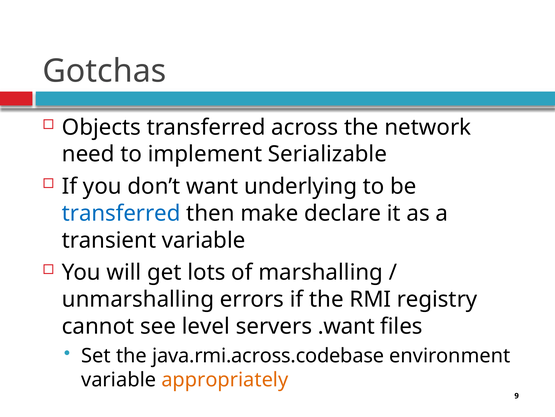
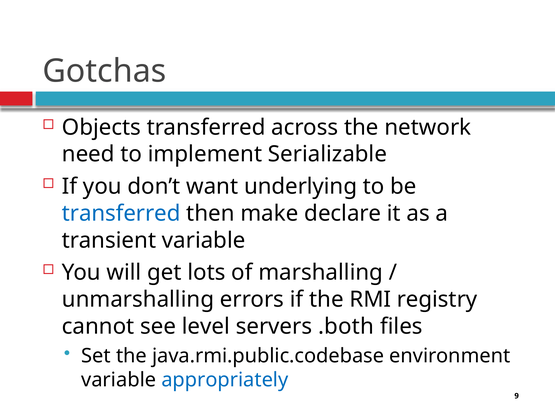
.want: .want -> .both
java.rmi.across.codebase: java.rmi.across.codebase -> java.rmi.public.codebase
appropriately colour: orange -> blue
